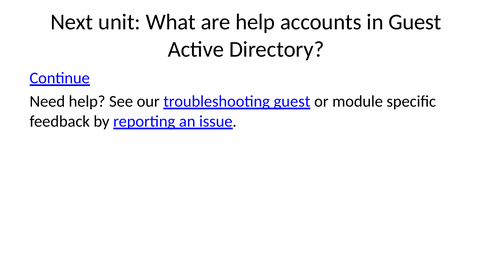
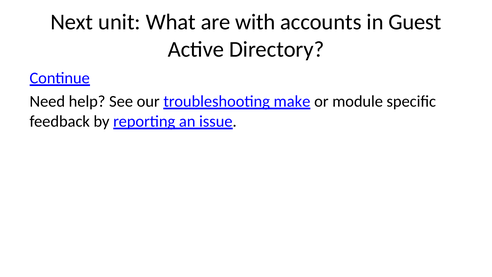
are help: help -> with
troubleshooting guest: guest -> make
